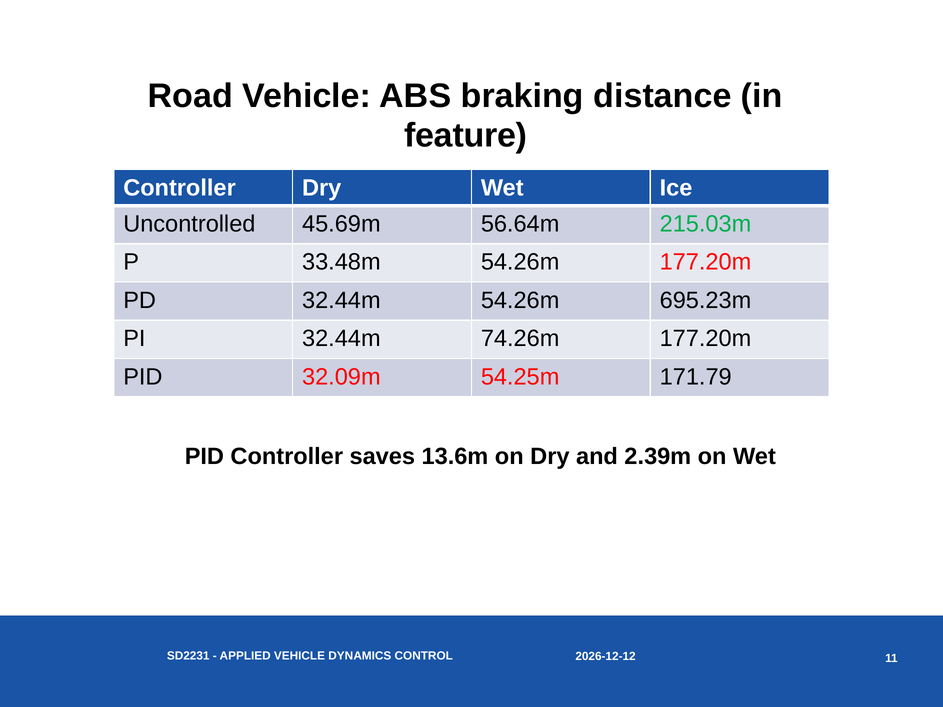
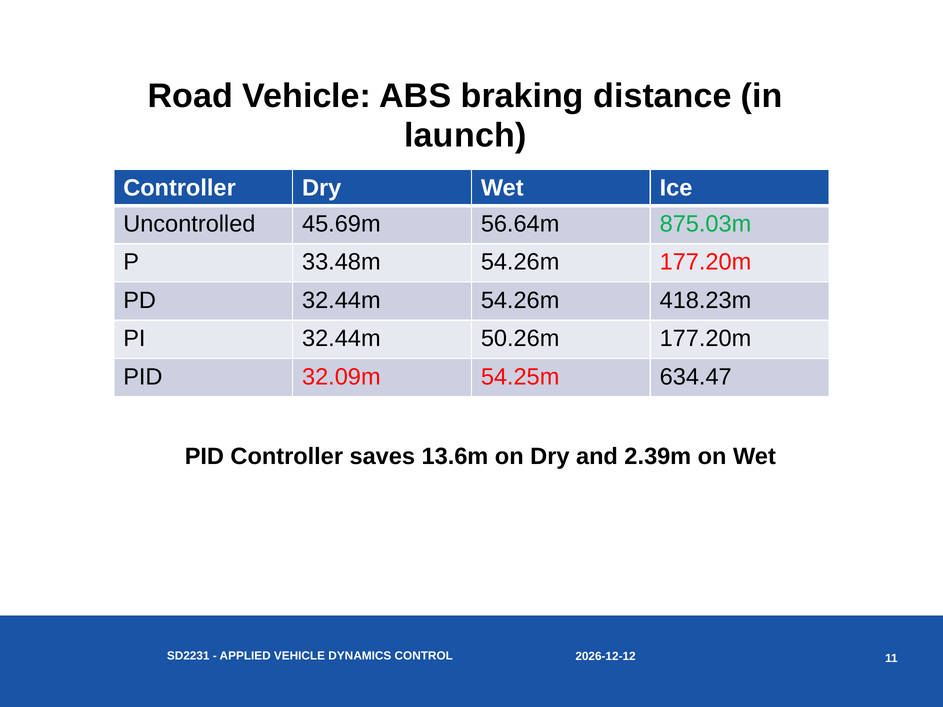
feature: feature -> launch
215.03m: 215.03m -> 875.03m
695.23m: 695.23m -> 418.23m
74.26m: 74.26m -> 50.26m
171.79: 171.79 -> 634.47
